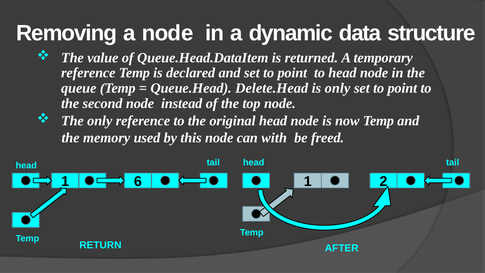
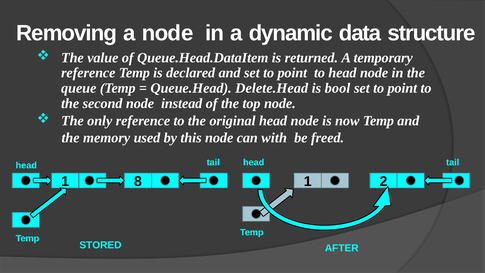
is only: only -> bool
6: 6 -> 8
RETURN: RETURN -> STORED
